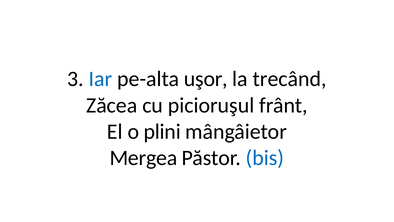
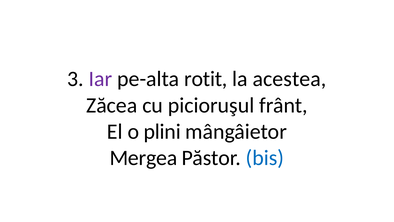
Iar colour: blue -> purple
uşor: uşor -> rotit
trecând: trecând -> acestea
